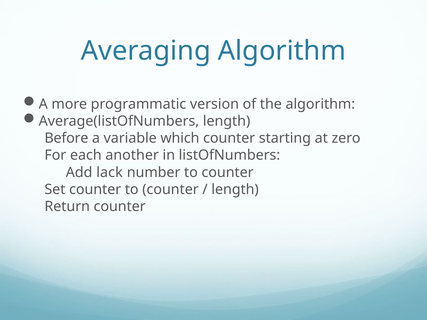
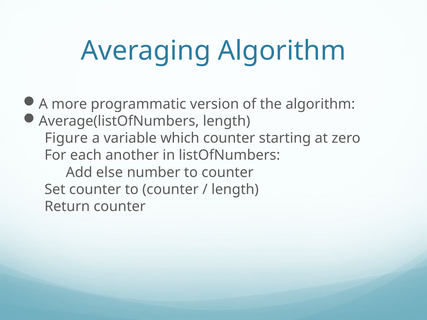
Before: Before -> Figure
lack: lack -> else
